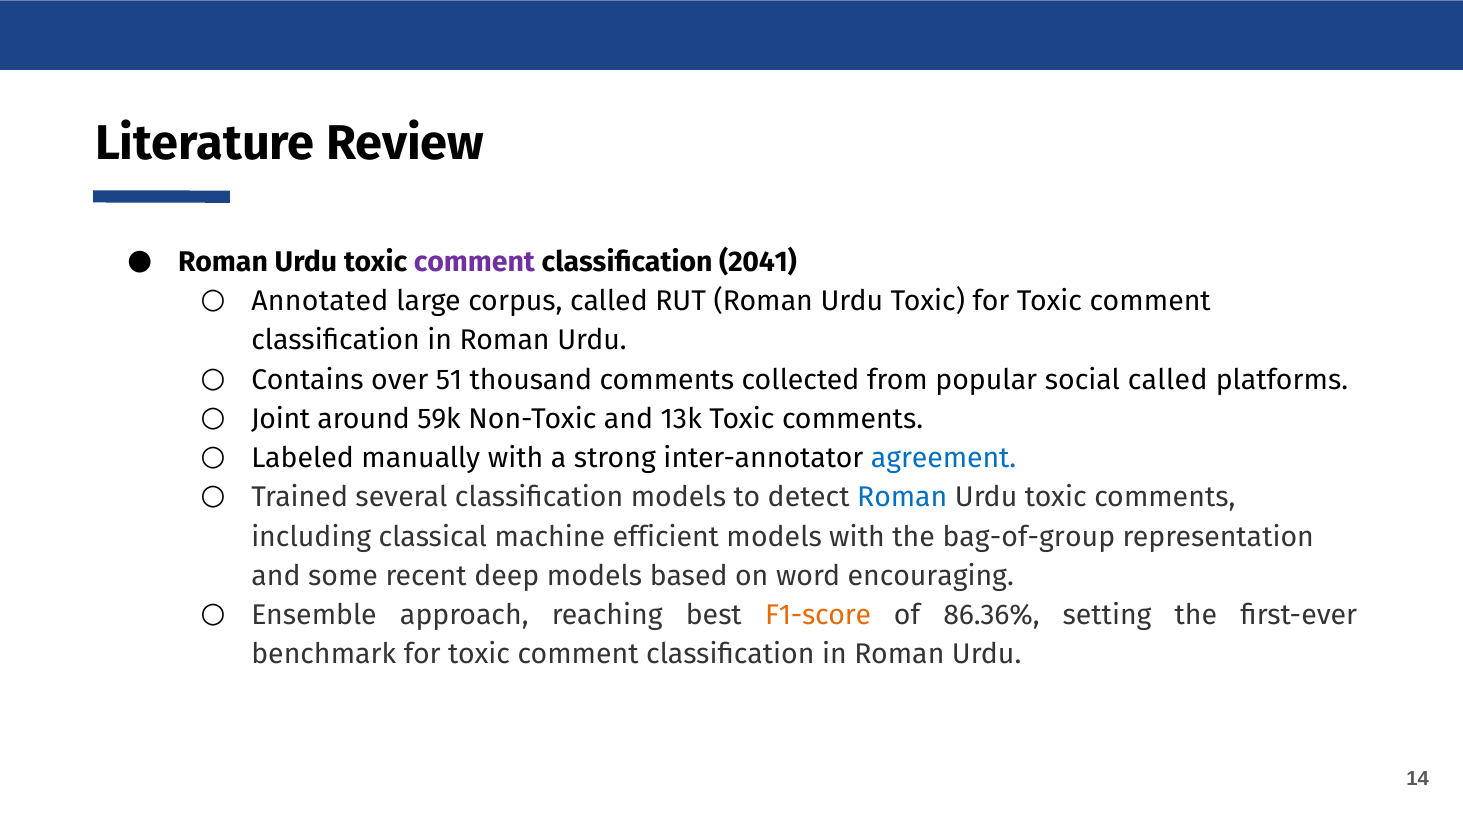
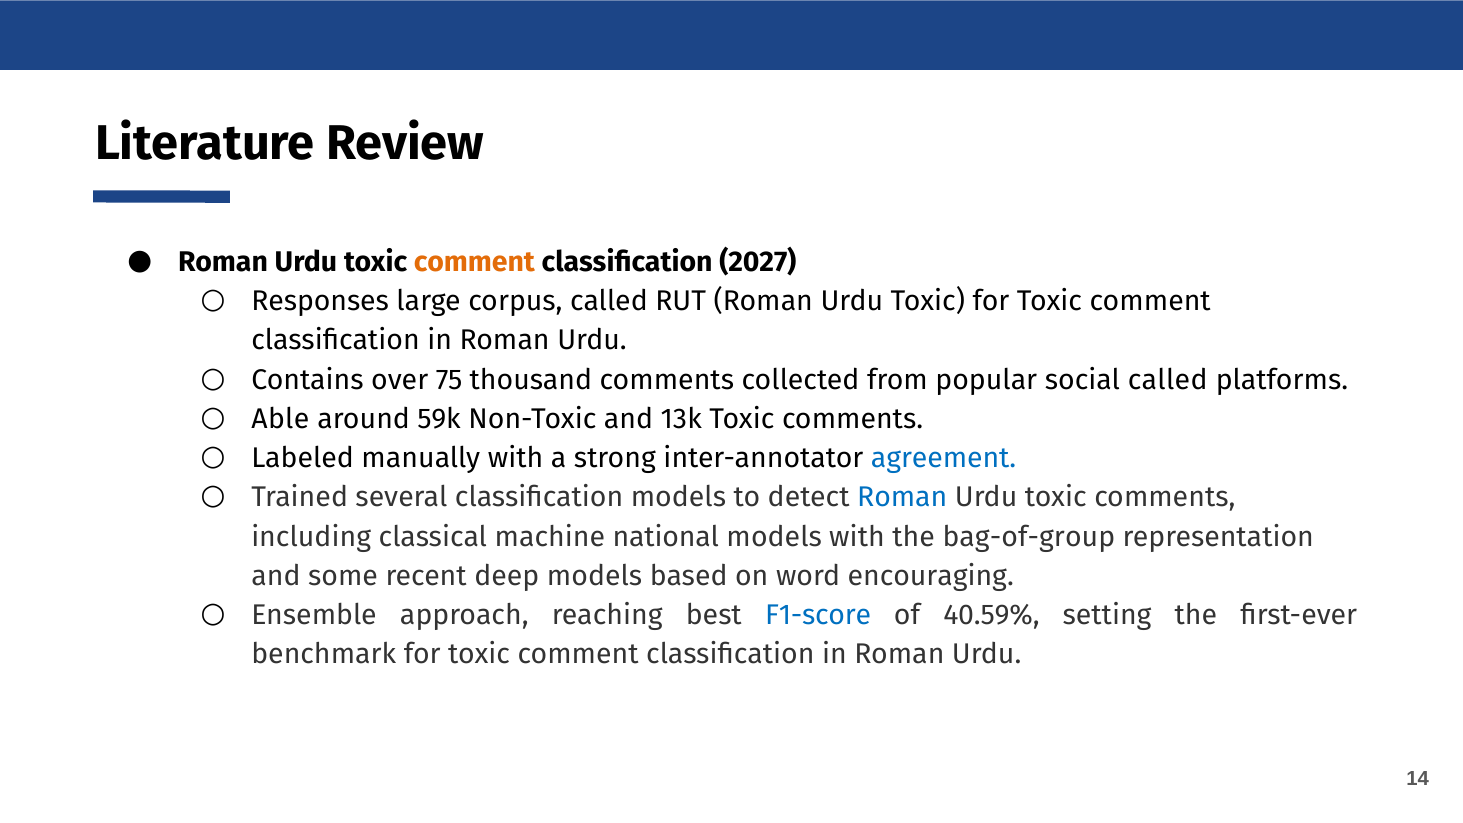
comment at (474, 262) colour: purple -> orange
2041: 2041 -> 2027
Annotated: Annotated -> Responses
51: 51 -> 75
Joint: Joint -> Able
efficient: efficient -> national
F1-score colour: orange -> blue
86.36%: 86.36% -> 40.59%
